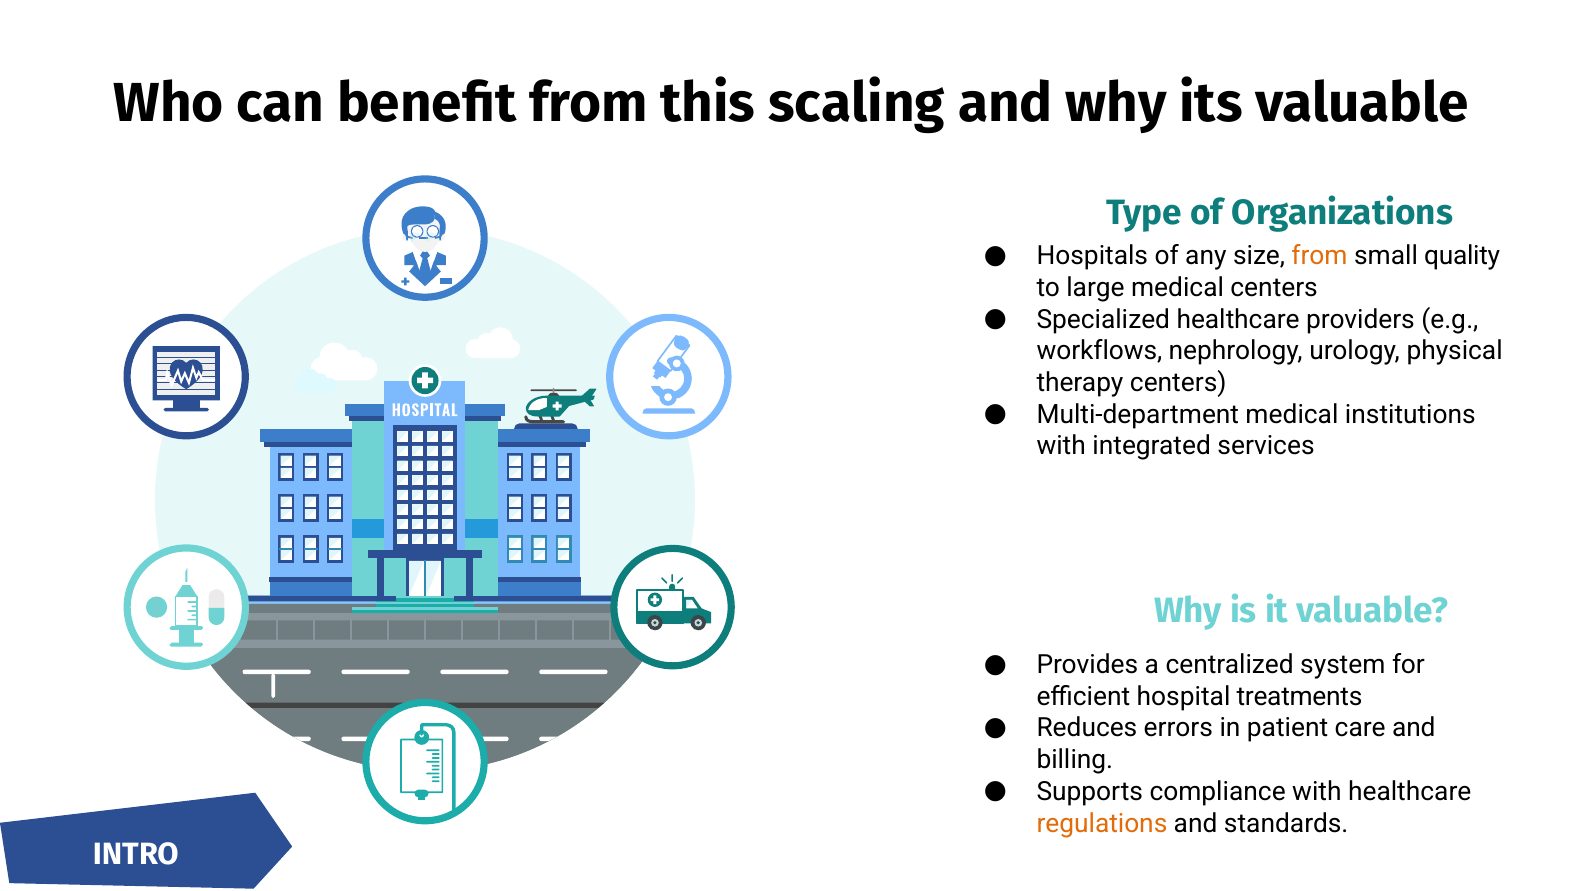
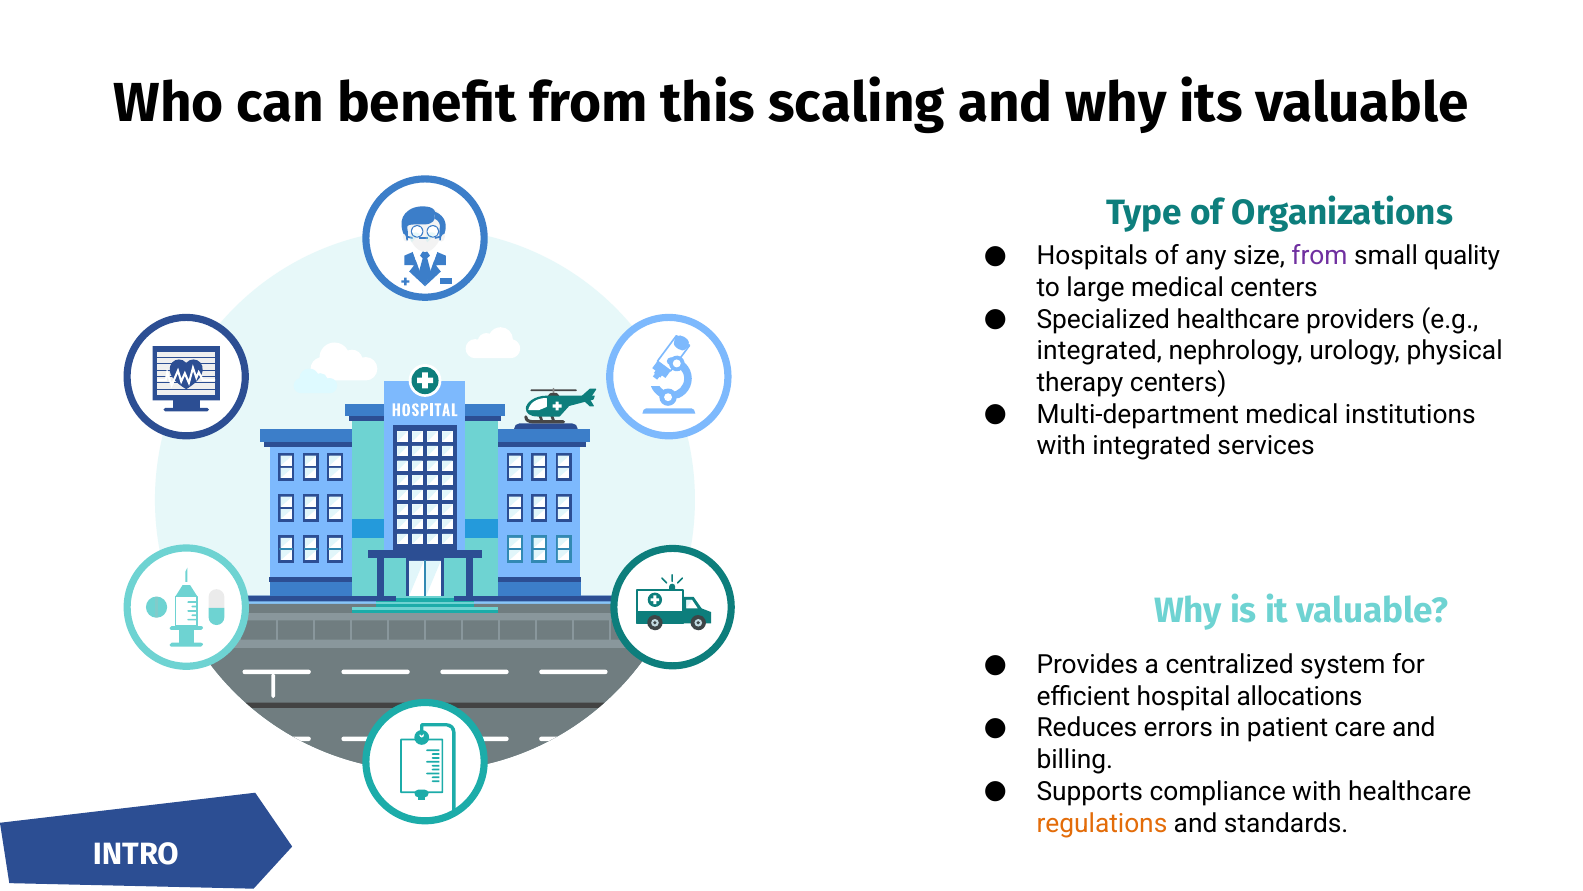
from at (1320, 256) colour: orange -> purple
workflows at (1099, 351): workflows -> integrated
treatments: treatments -> allocations
